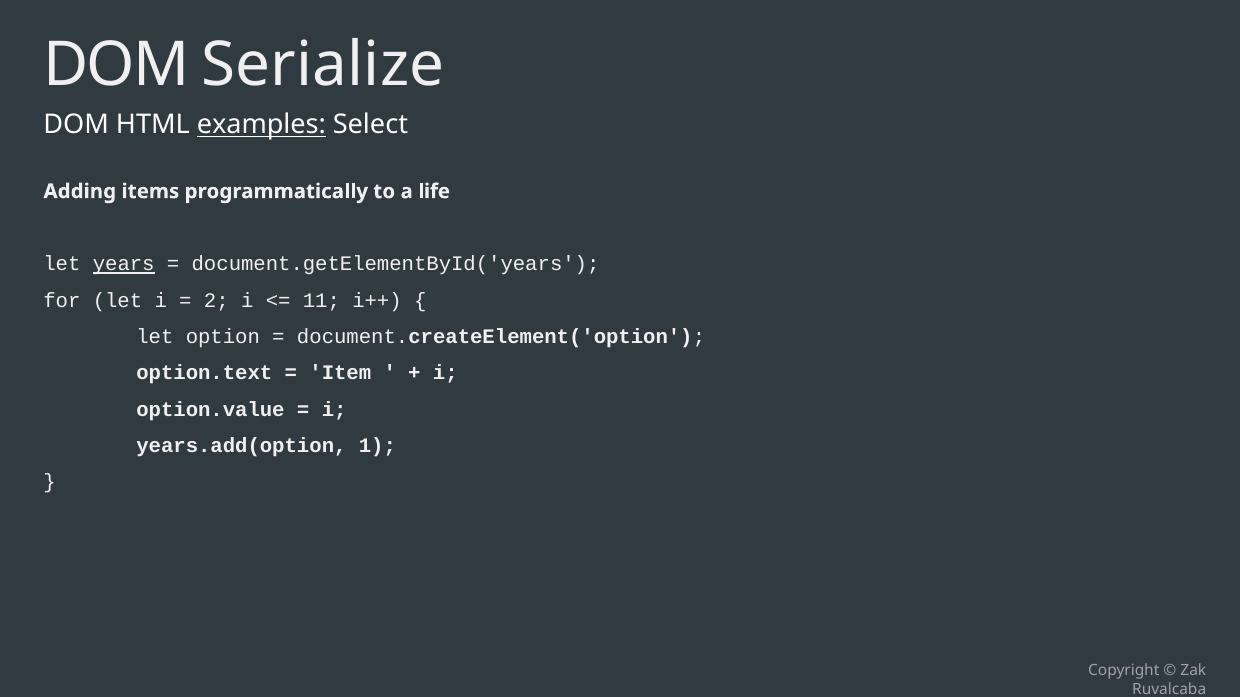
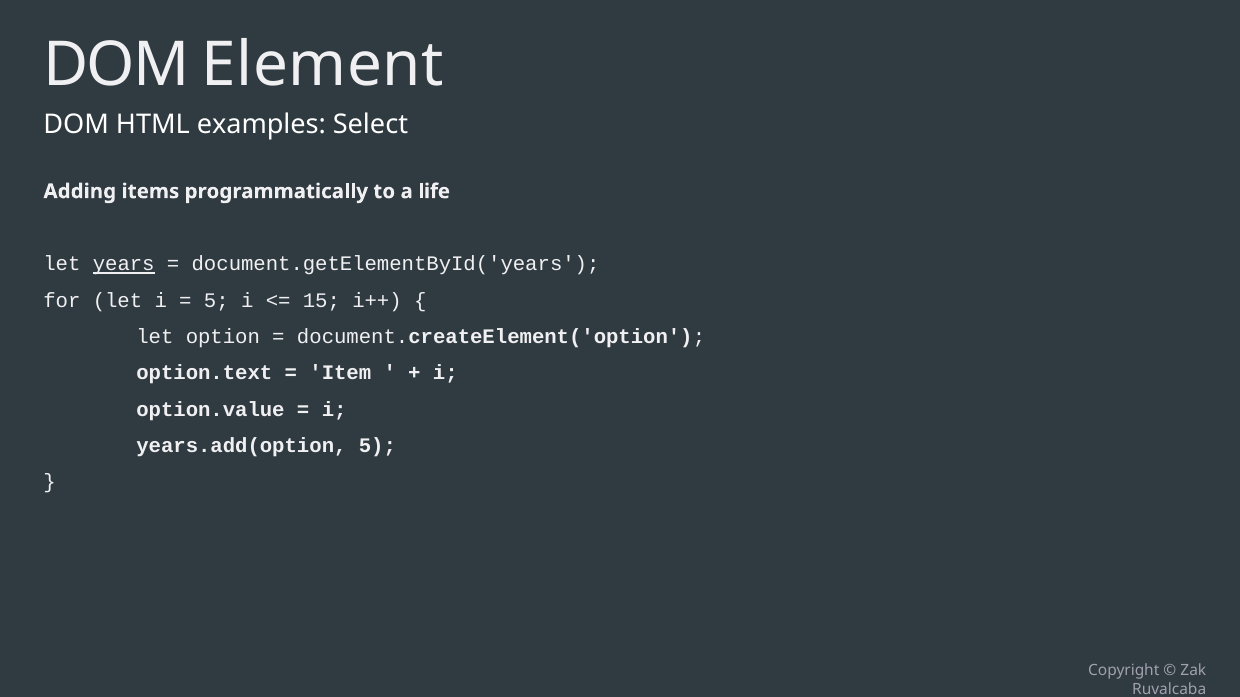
Serialize: Serialize -> Element
examples underline: present -> none
2 at (216, 301): 2 -> 5
11: 11 -> 15
years.add(option 1: 1 -> 5
